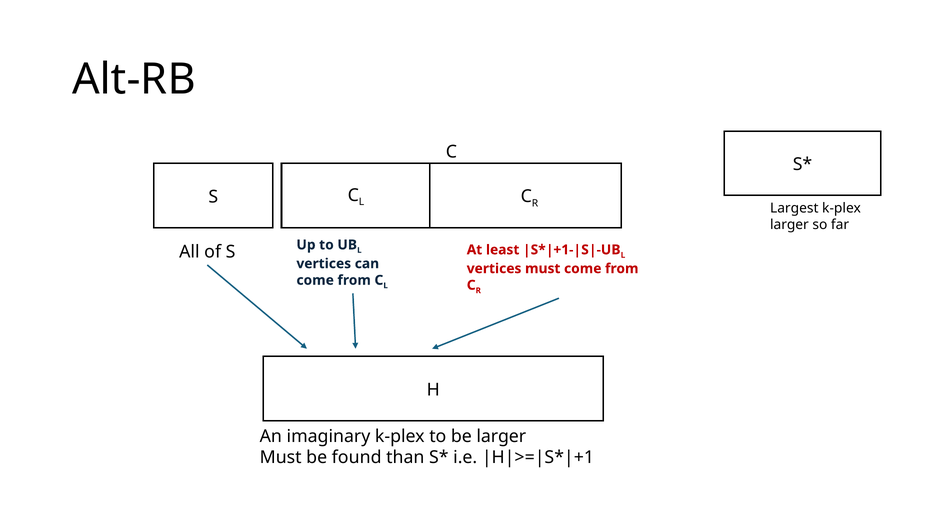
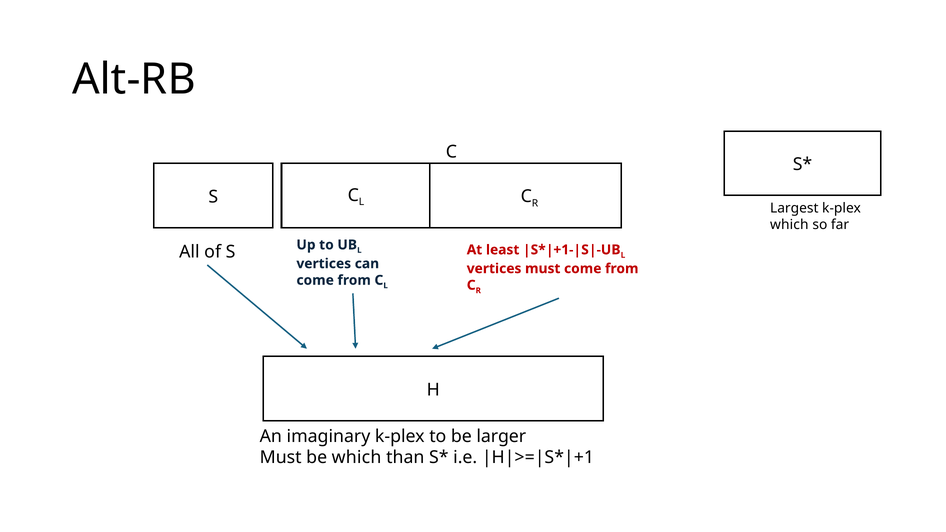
larger at (789, 225): larger -> which
be found: found -> which
